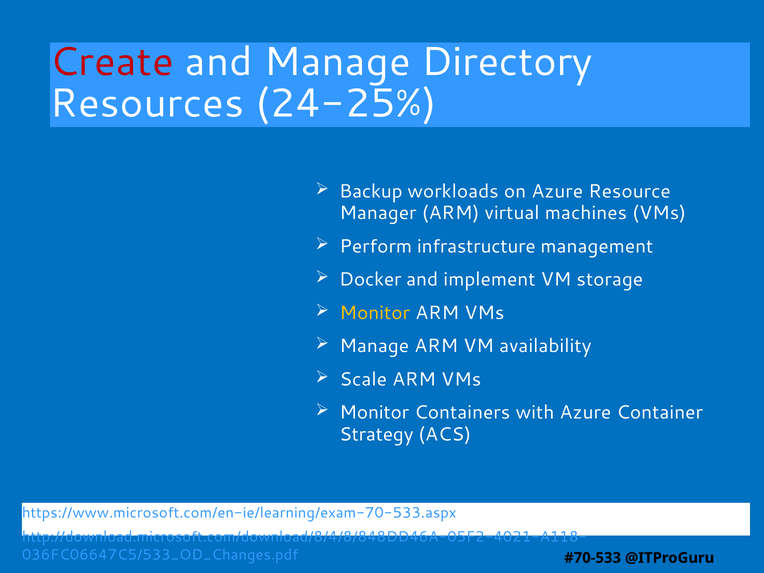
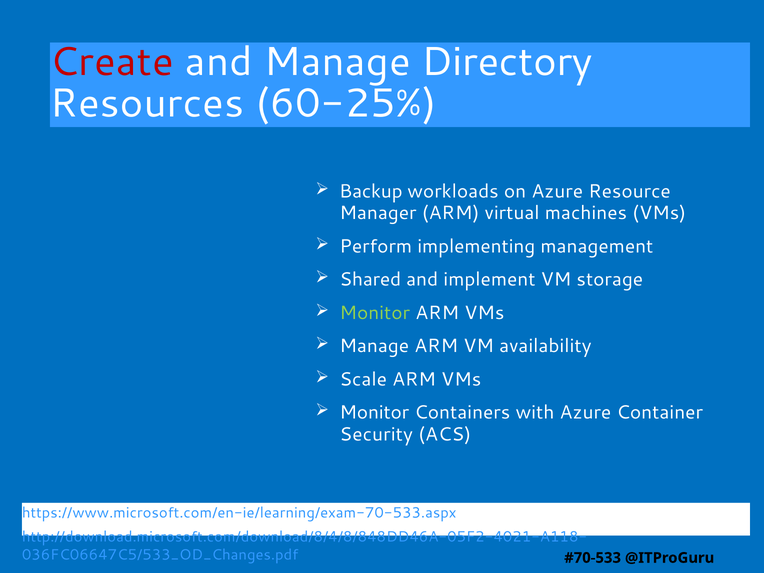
24-25%: 24-25% -> 60-25%
infrastructure: infrastructure -> implementing
Docker: Docker -> Shared
Monitor at (375, 313) colour: yellow -> light green
Strategy: Strategy -> Security
